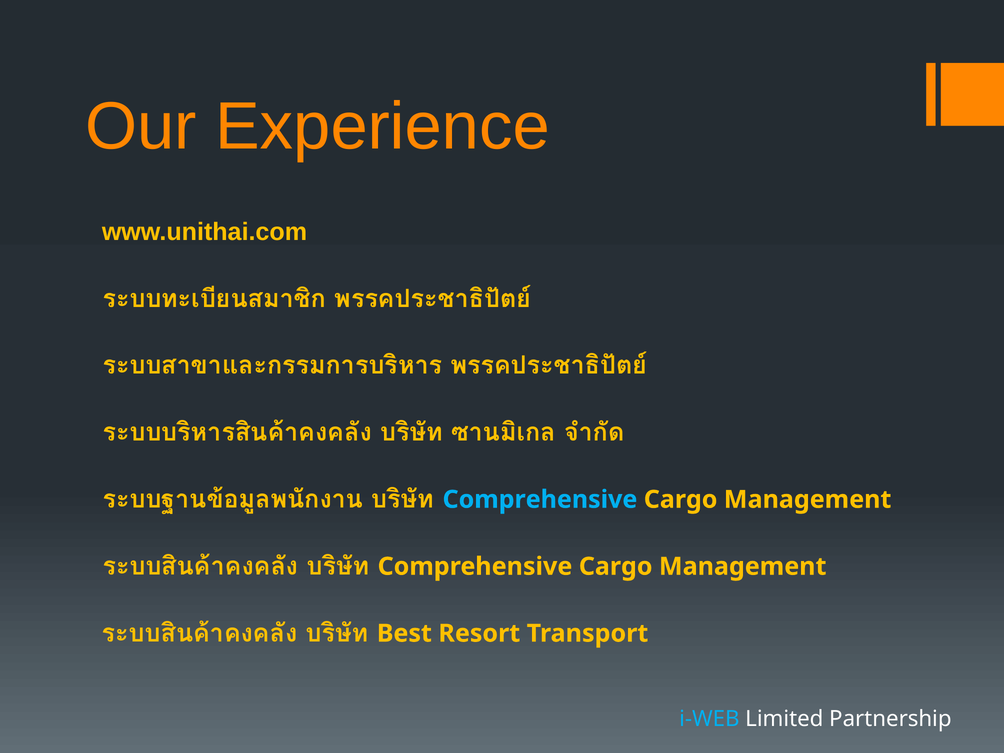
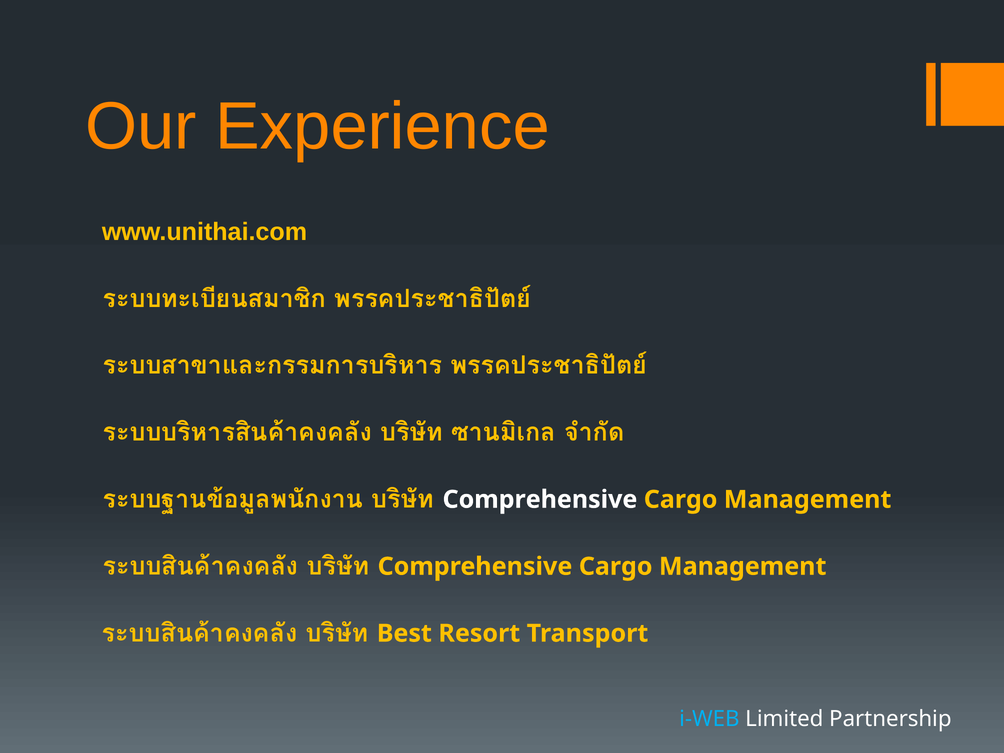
Comprehensive at (540, 500) colour: light blue -> white
